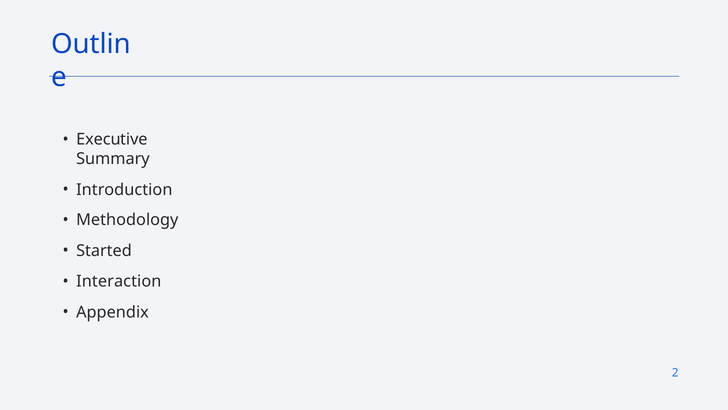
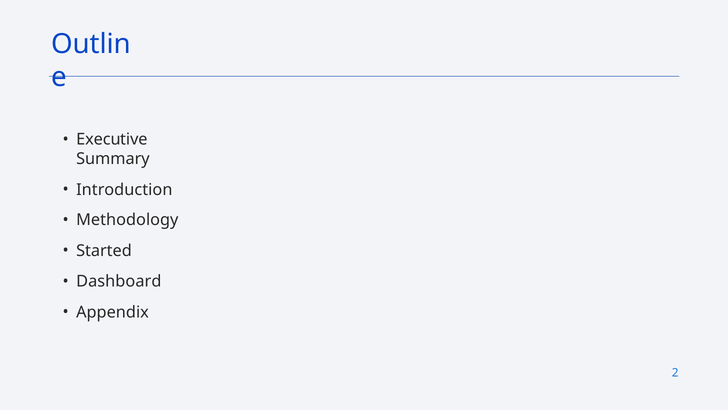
Interaction: Interaction -> Dashboard
